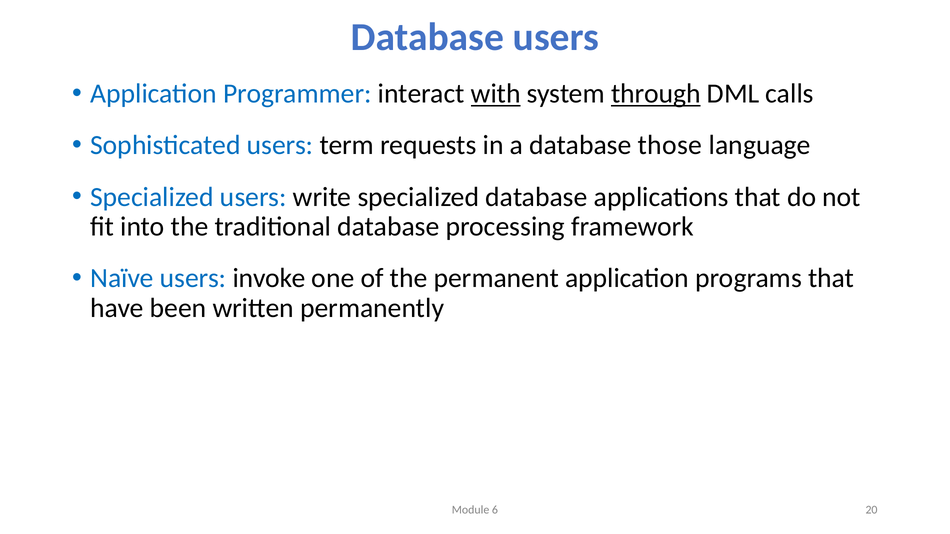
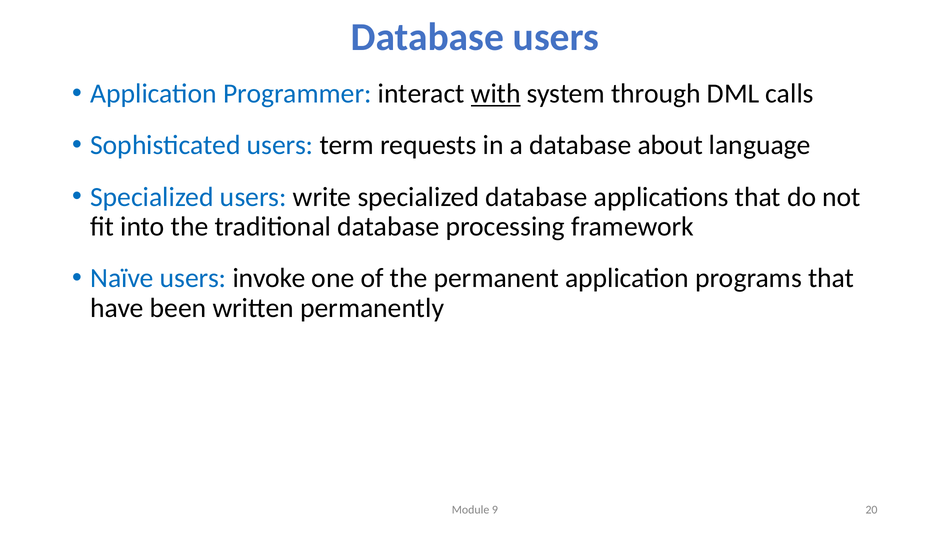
through underline: present -> none
those: those -> about
6: 6 -> 9
